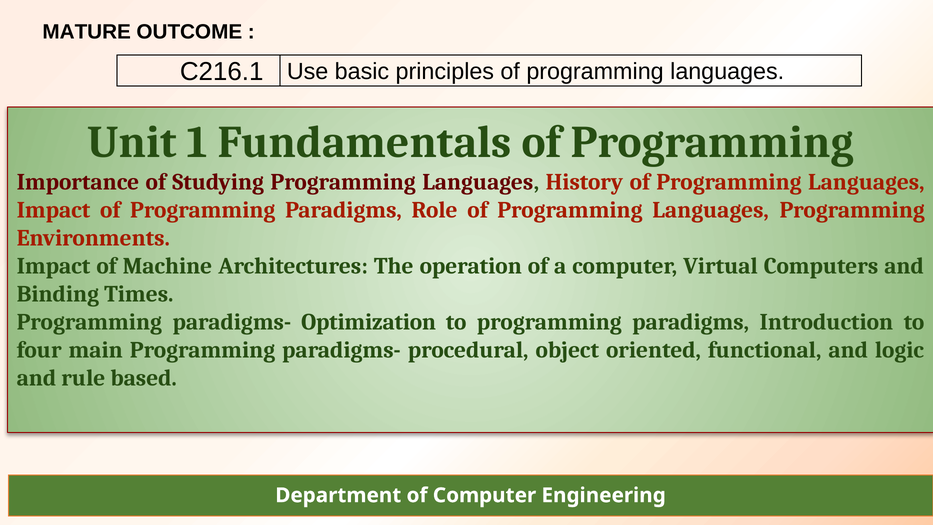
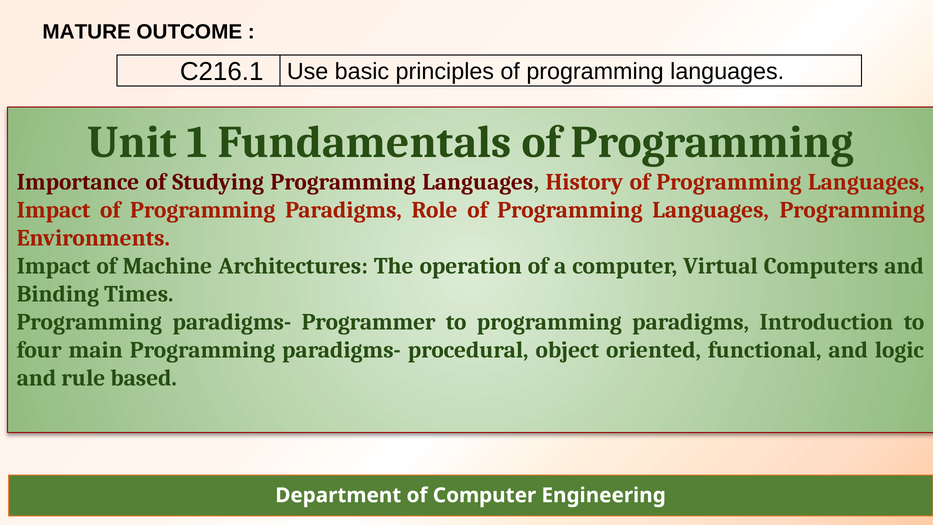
Optimization: Optimization -> Programmer
